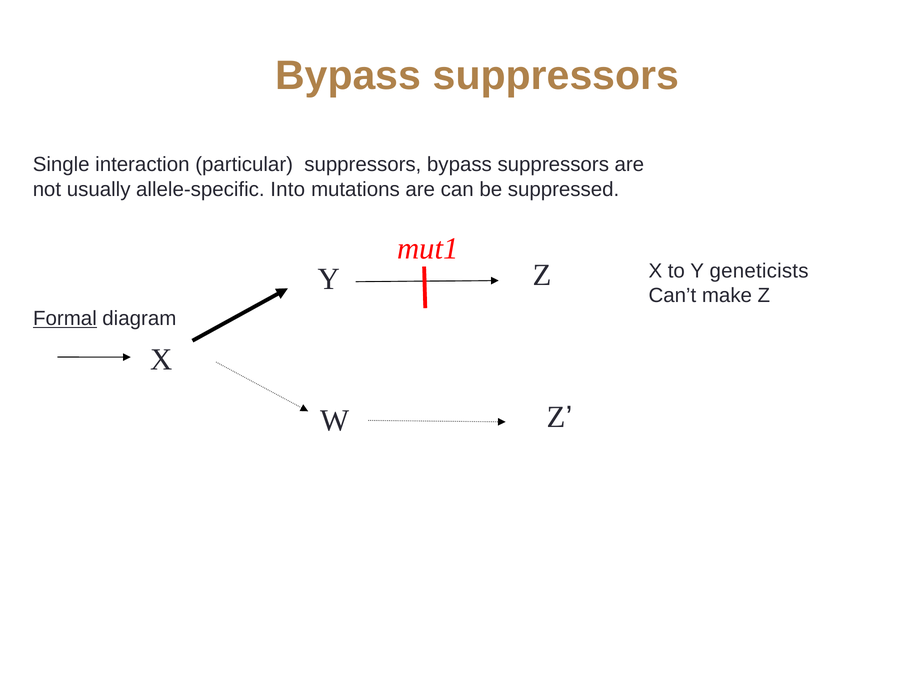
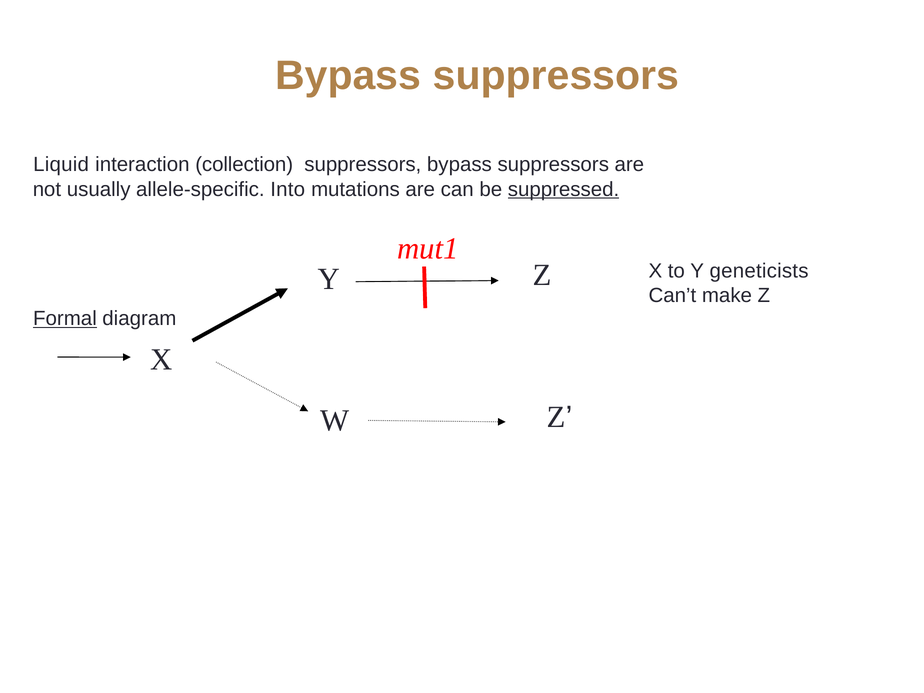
Single: Single -> Liquid
particular: particular -> collection
suppressed underline: none -> present
